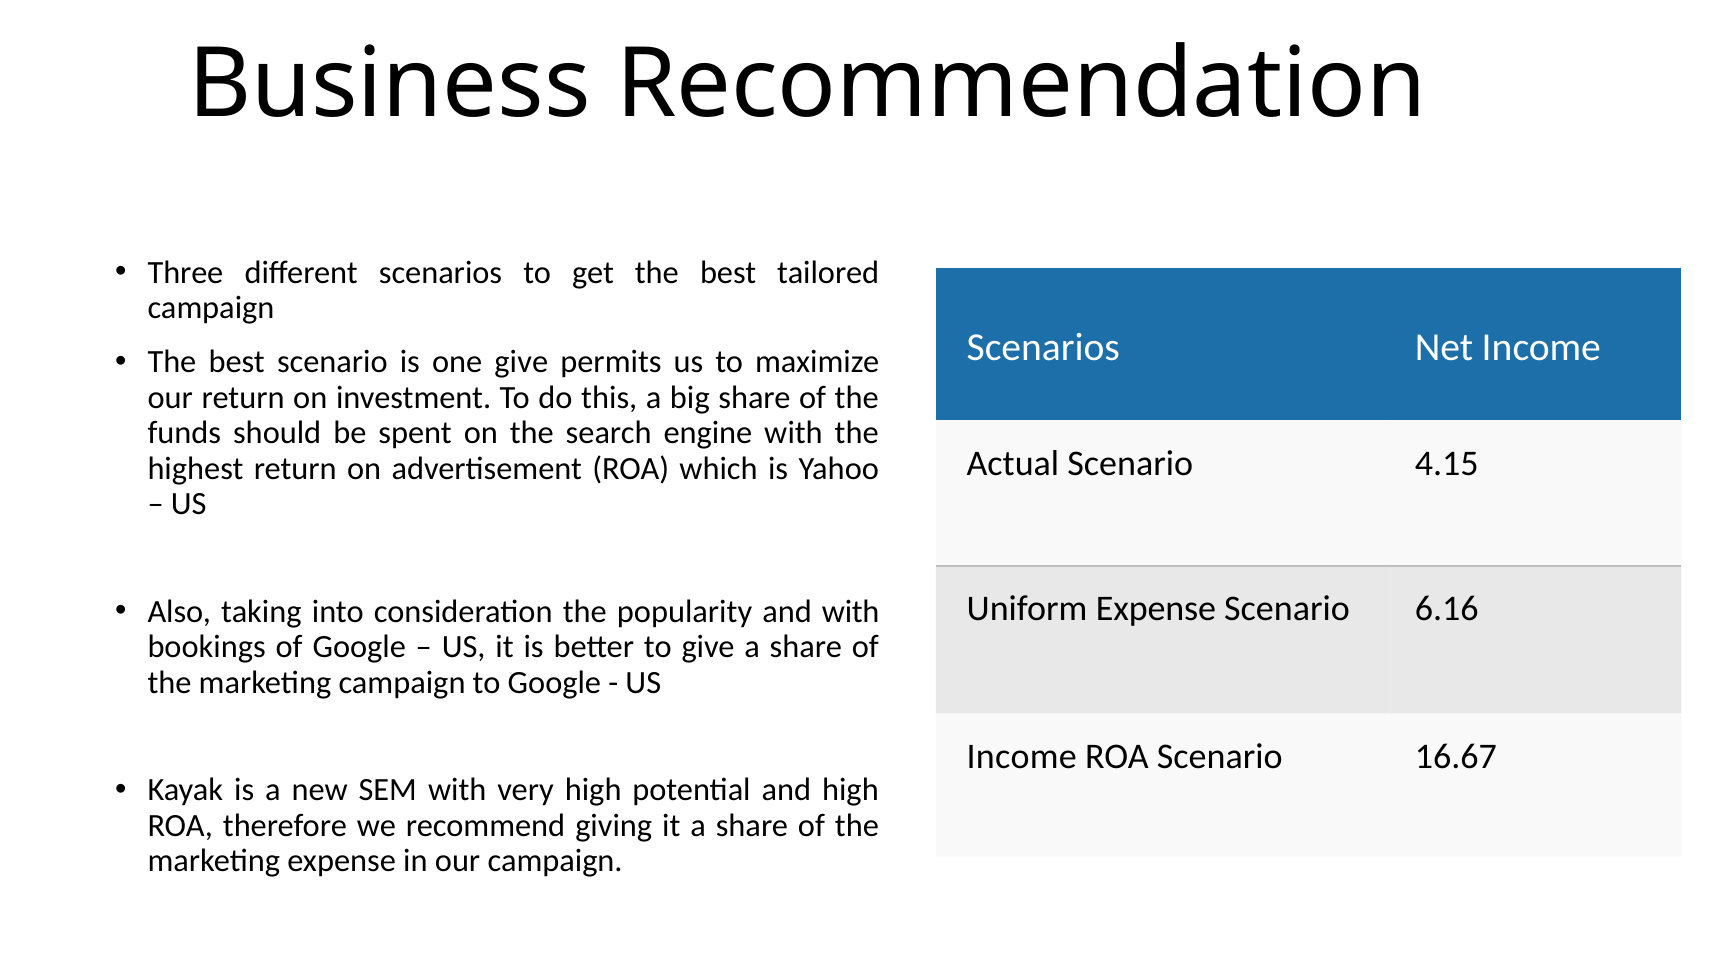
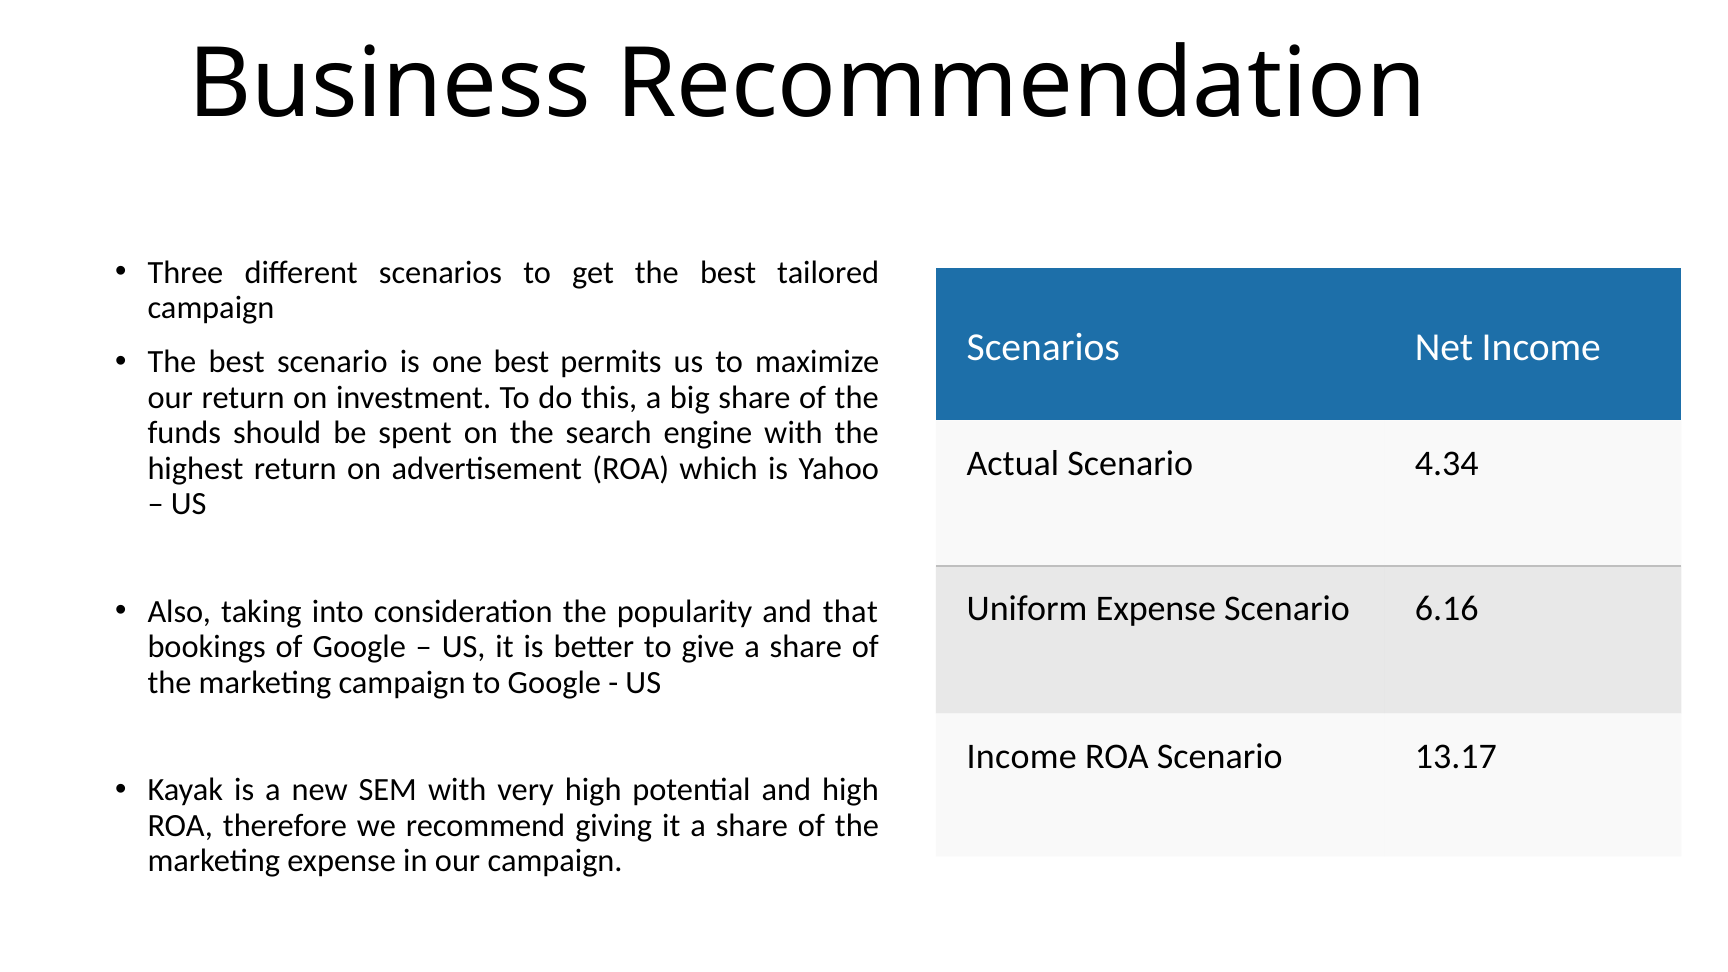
one give: give -> best
4.15: 4.15 -> 4.34
and with: with -> that
16.67: 16.67 -> 13.17
